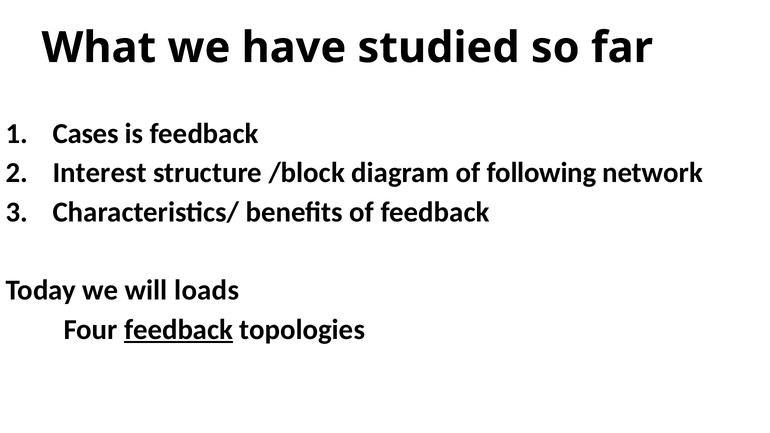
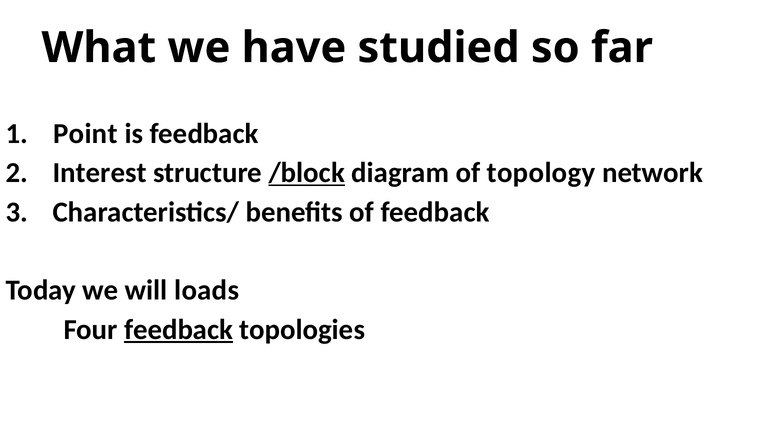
Cases: Cases -> Point
/block underline: none -> present
following: following -> topology
